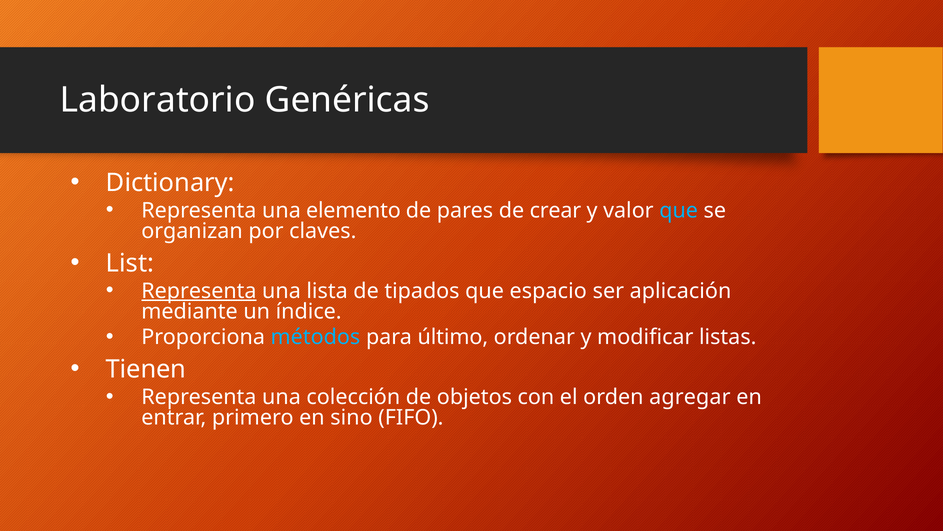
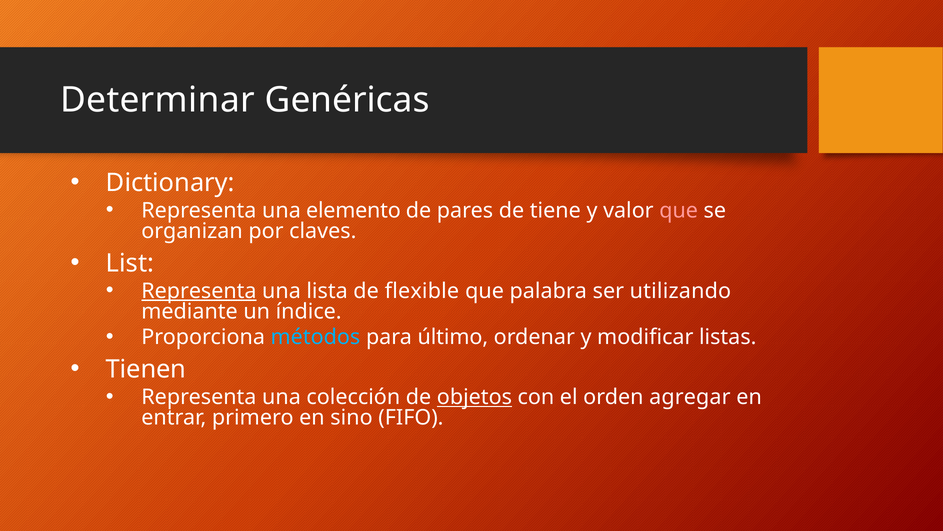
Laboratorio: Laboratorio -> Determinar
crear: crear -> tiene
que at (679, 210) colour: light blue -> pink
tipados: tipados -> flexible
espacio: espacio -> palabra
aplicación: aplicación -> utilizando
objetos underline: none -> present
